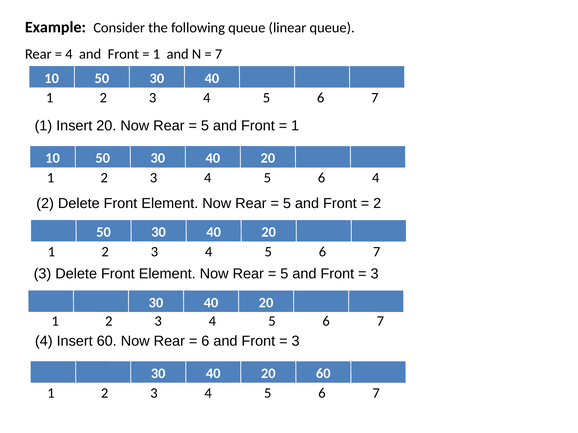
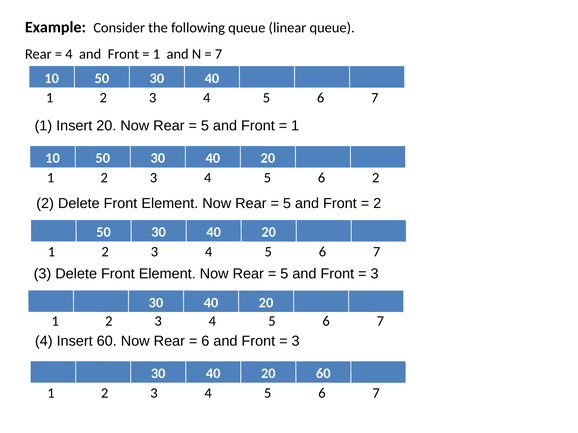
6 4: 4 -> 2
